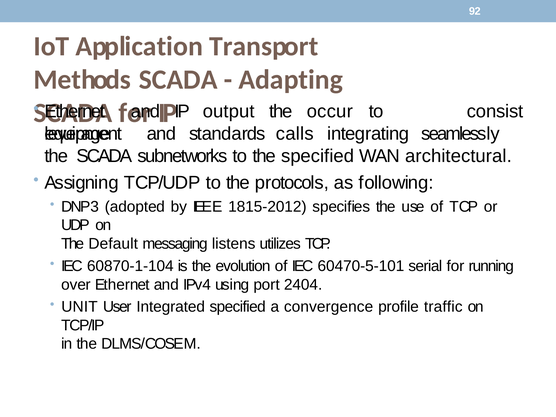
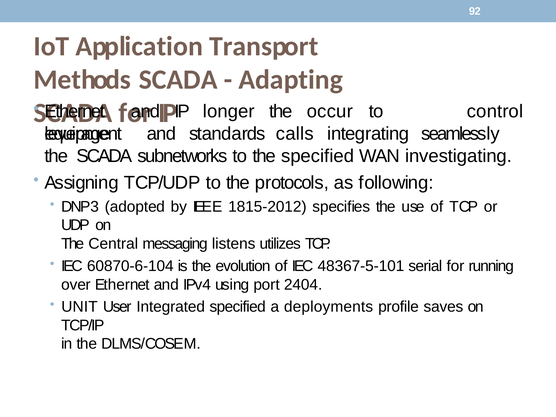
consist: consist -> control
output: output -> longer
architectural: architectural -> investigating
Default: Default -> Central
60870-1-104: 60870-1-104 -> 60870-6-104
60470-5-101: 60470-5-101 -> 48367-5-101
convergence: convergence -> deployments
traffic: traffic -> saves
